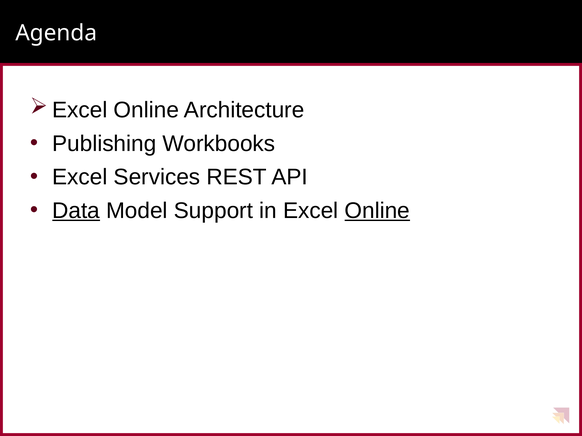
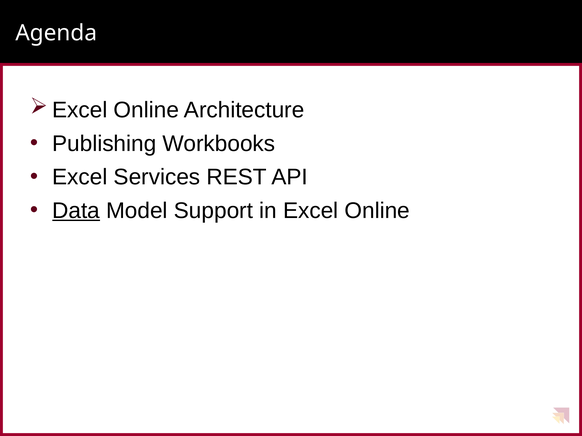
Online at (377, 211) underline: present -> none
